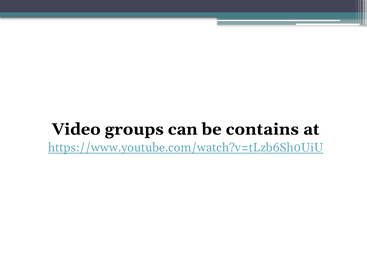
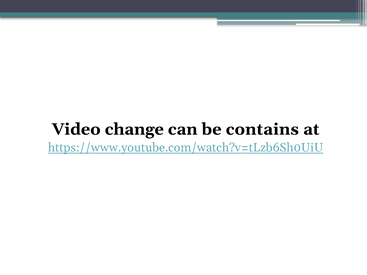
groups: groups -> change
